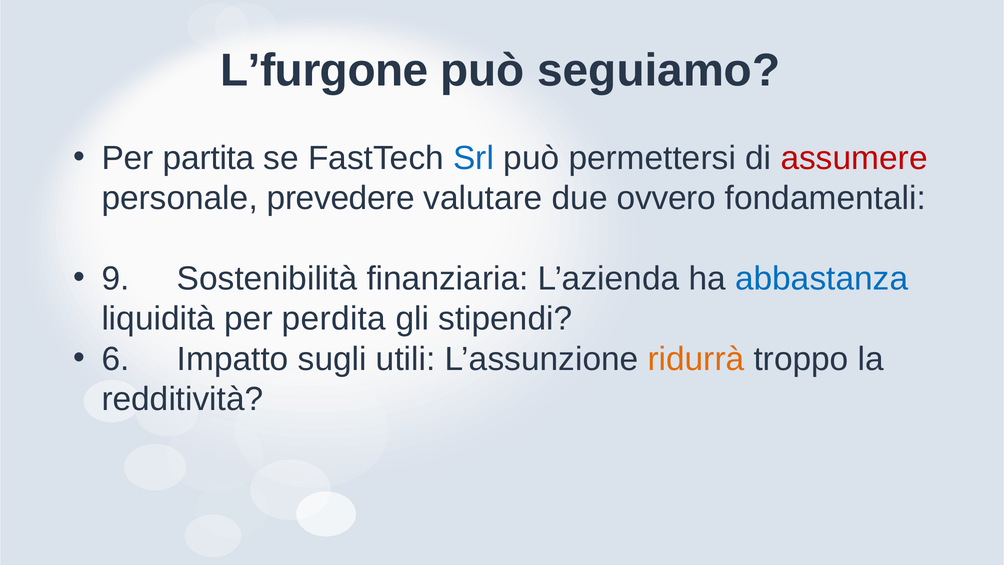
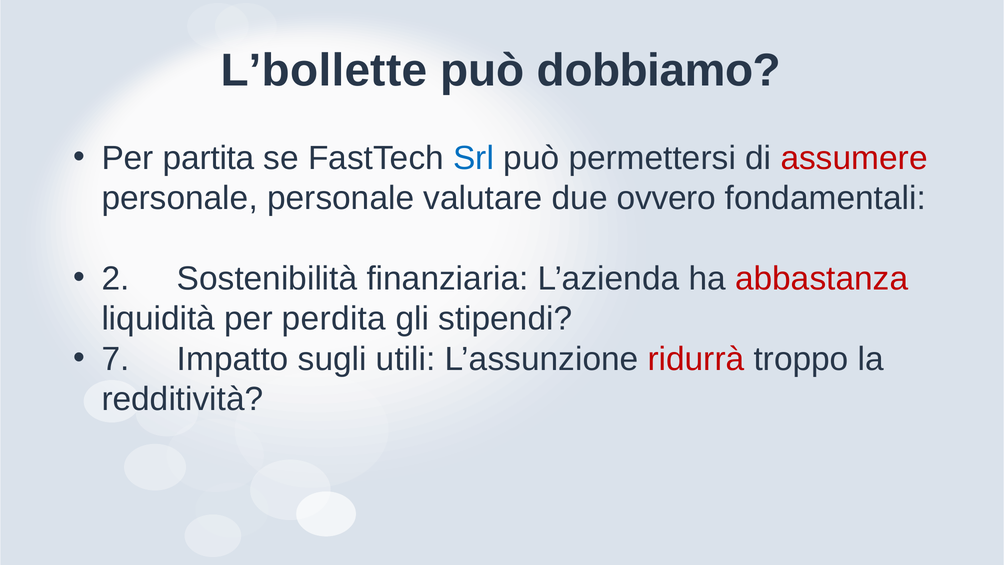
L’furgone: L’furgone -> L’bollette
seguiamo: seguiamo -> dobbiamo
personale prevedere: prevedere -> personale
9: 9 -> 2
abbastanza colour: blue -> red
6: 6 -> 7
ridurrà colour: orange -> red
